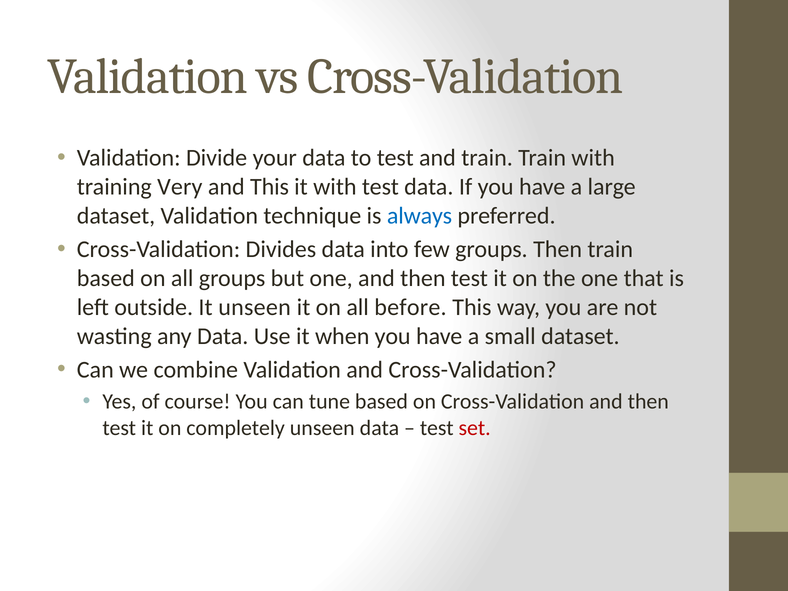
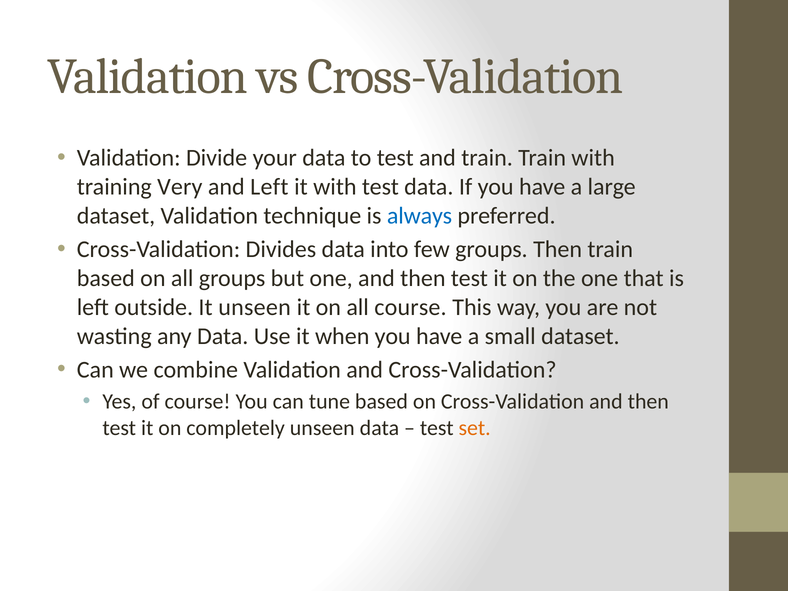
and This: This -> Left
all before: before -> course
set colour: red -> orange
